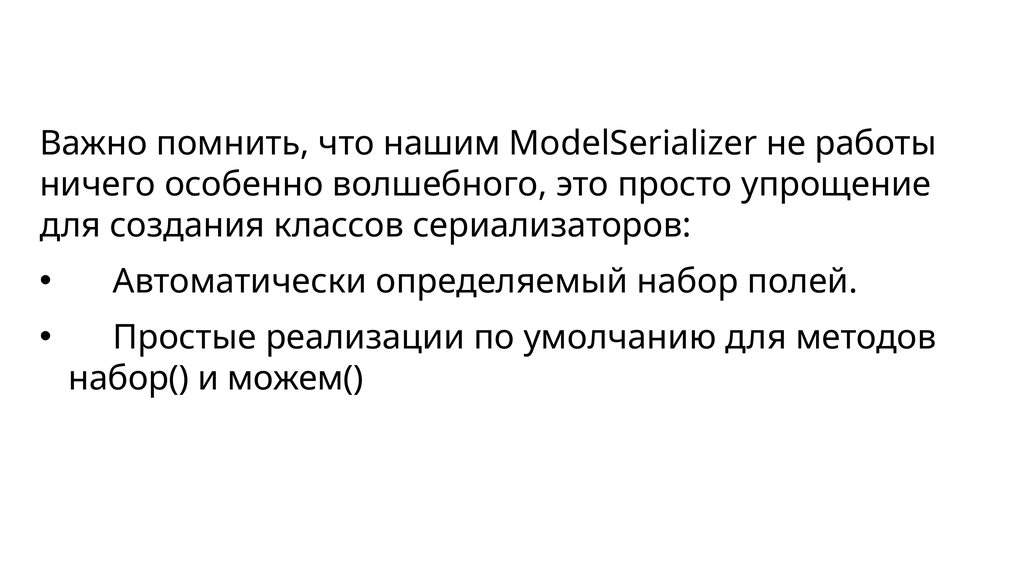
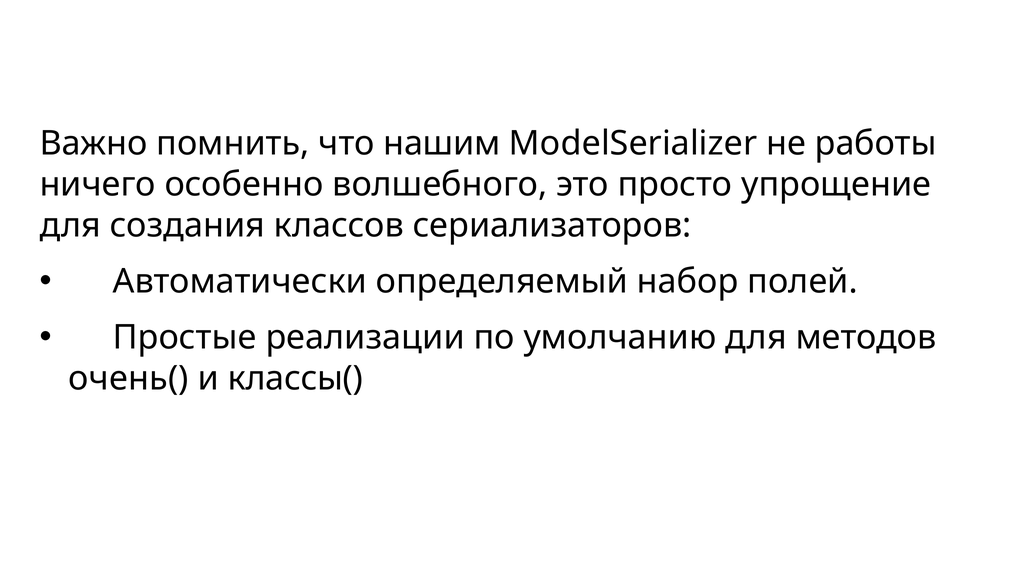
набор(: набор( -> очень(
можем(: можем( -> классы(
